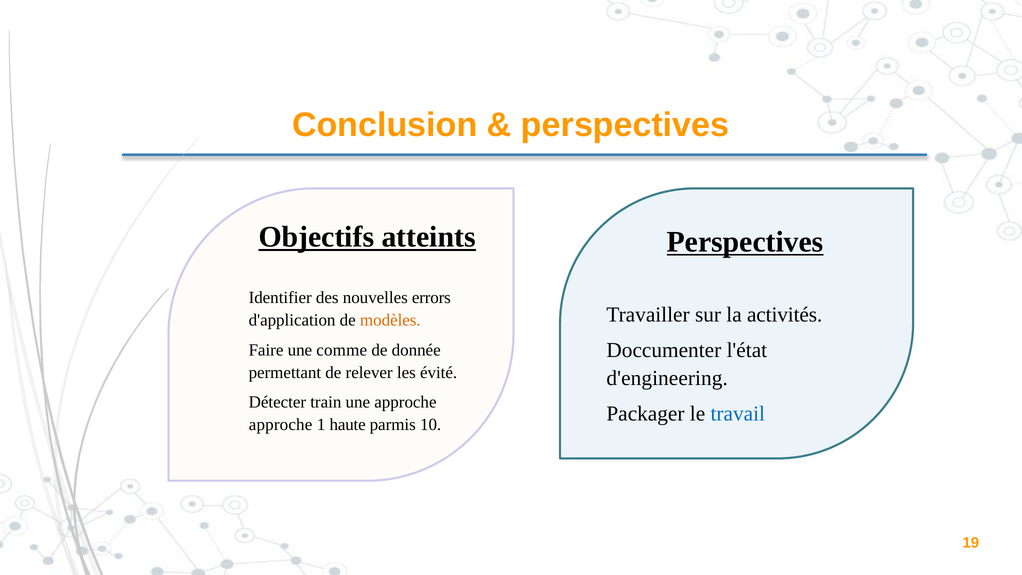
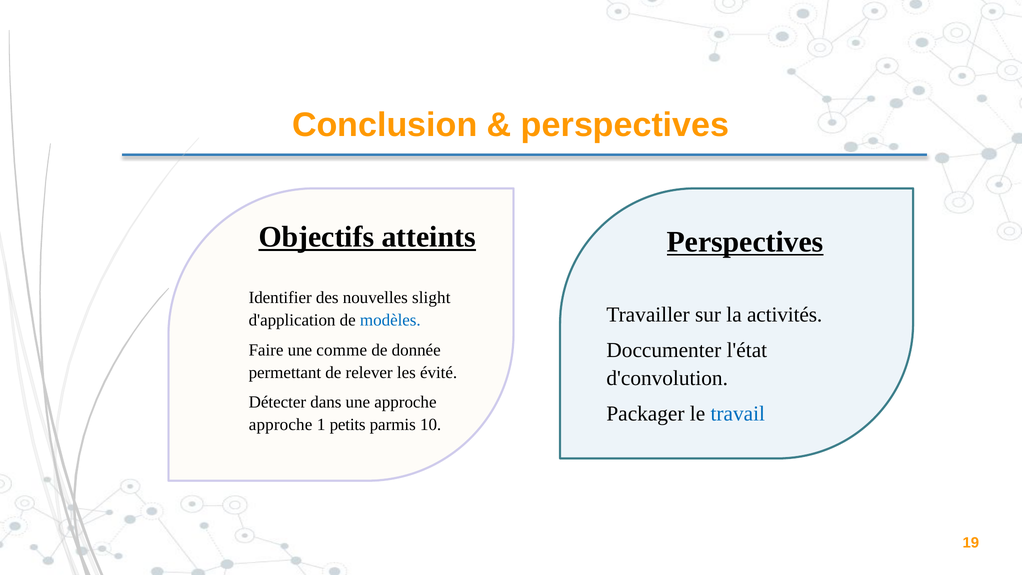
errors: errors -> slight
modèles colour: orange -> blue
d'engineering: d'engineering -> d'convolution
train: train -> dans
haute: haute -> petits
